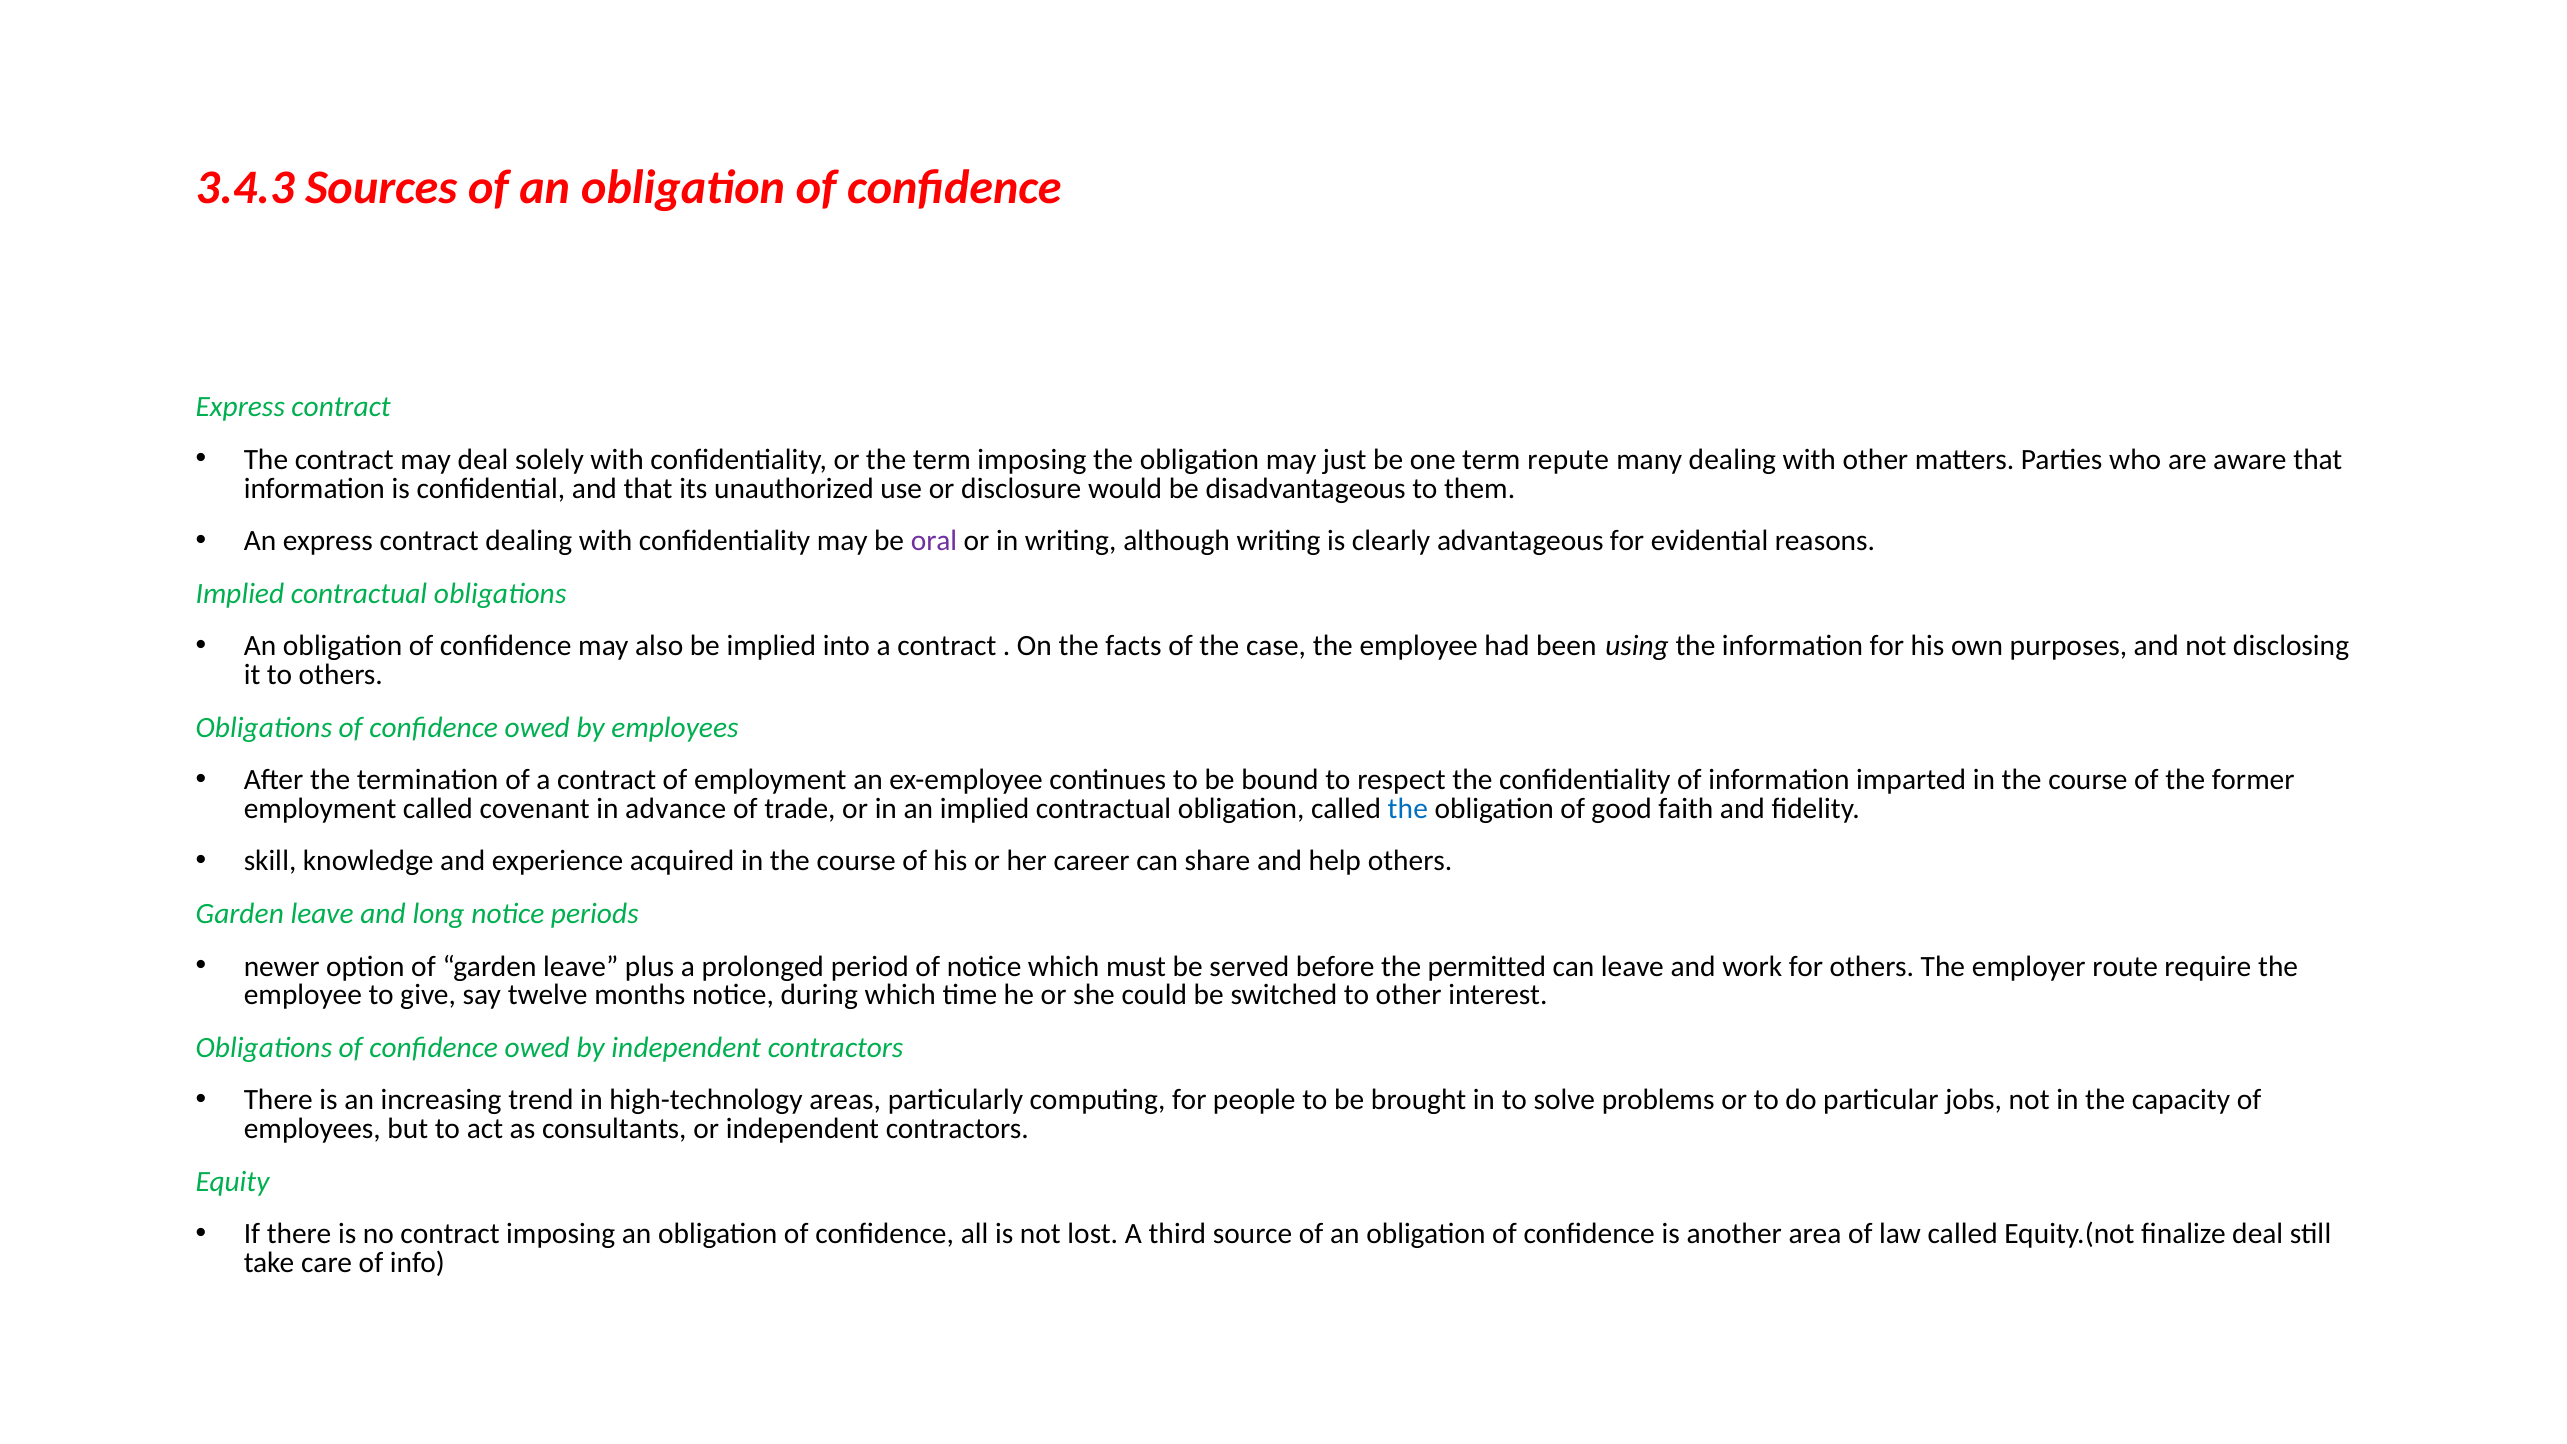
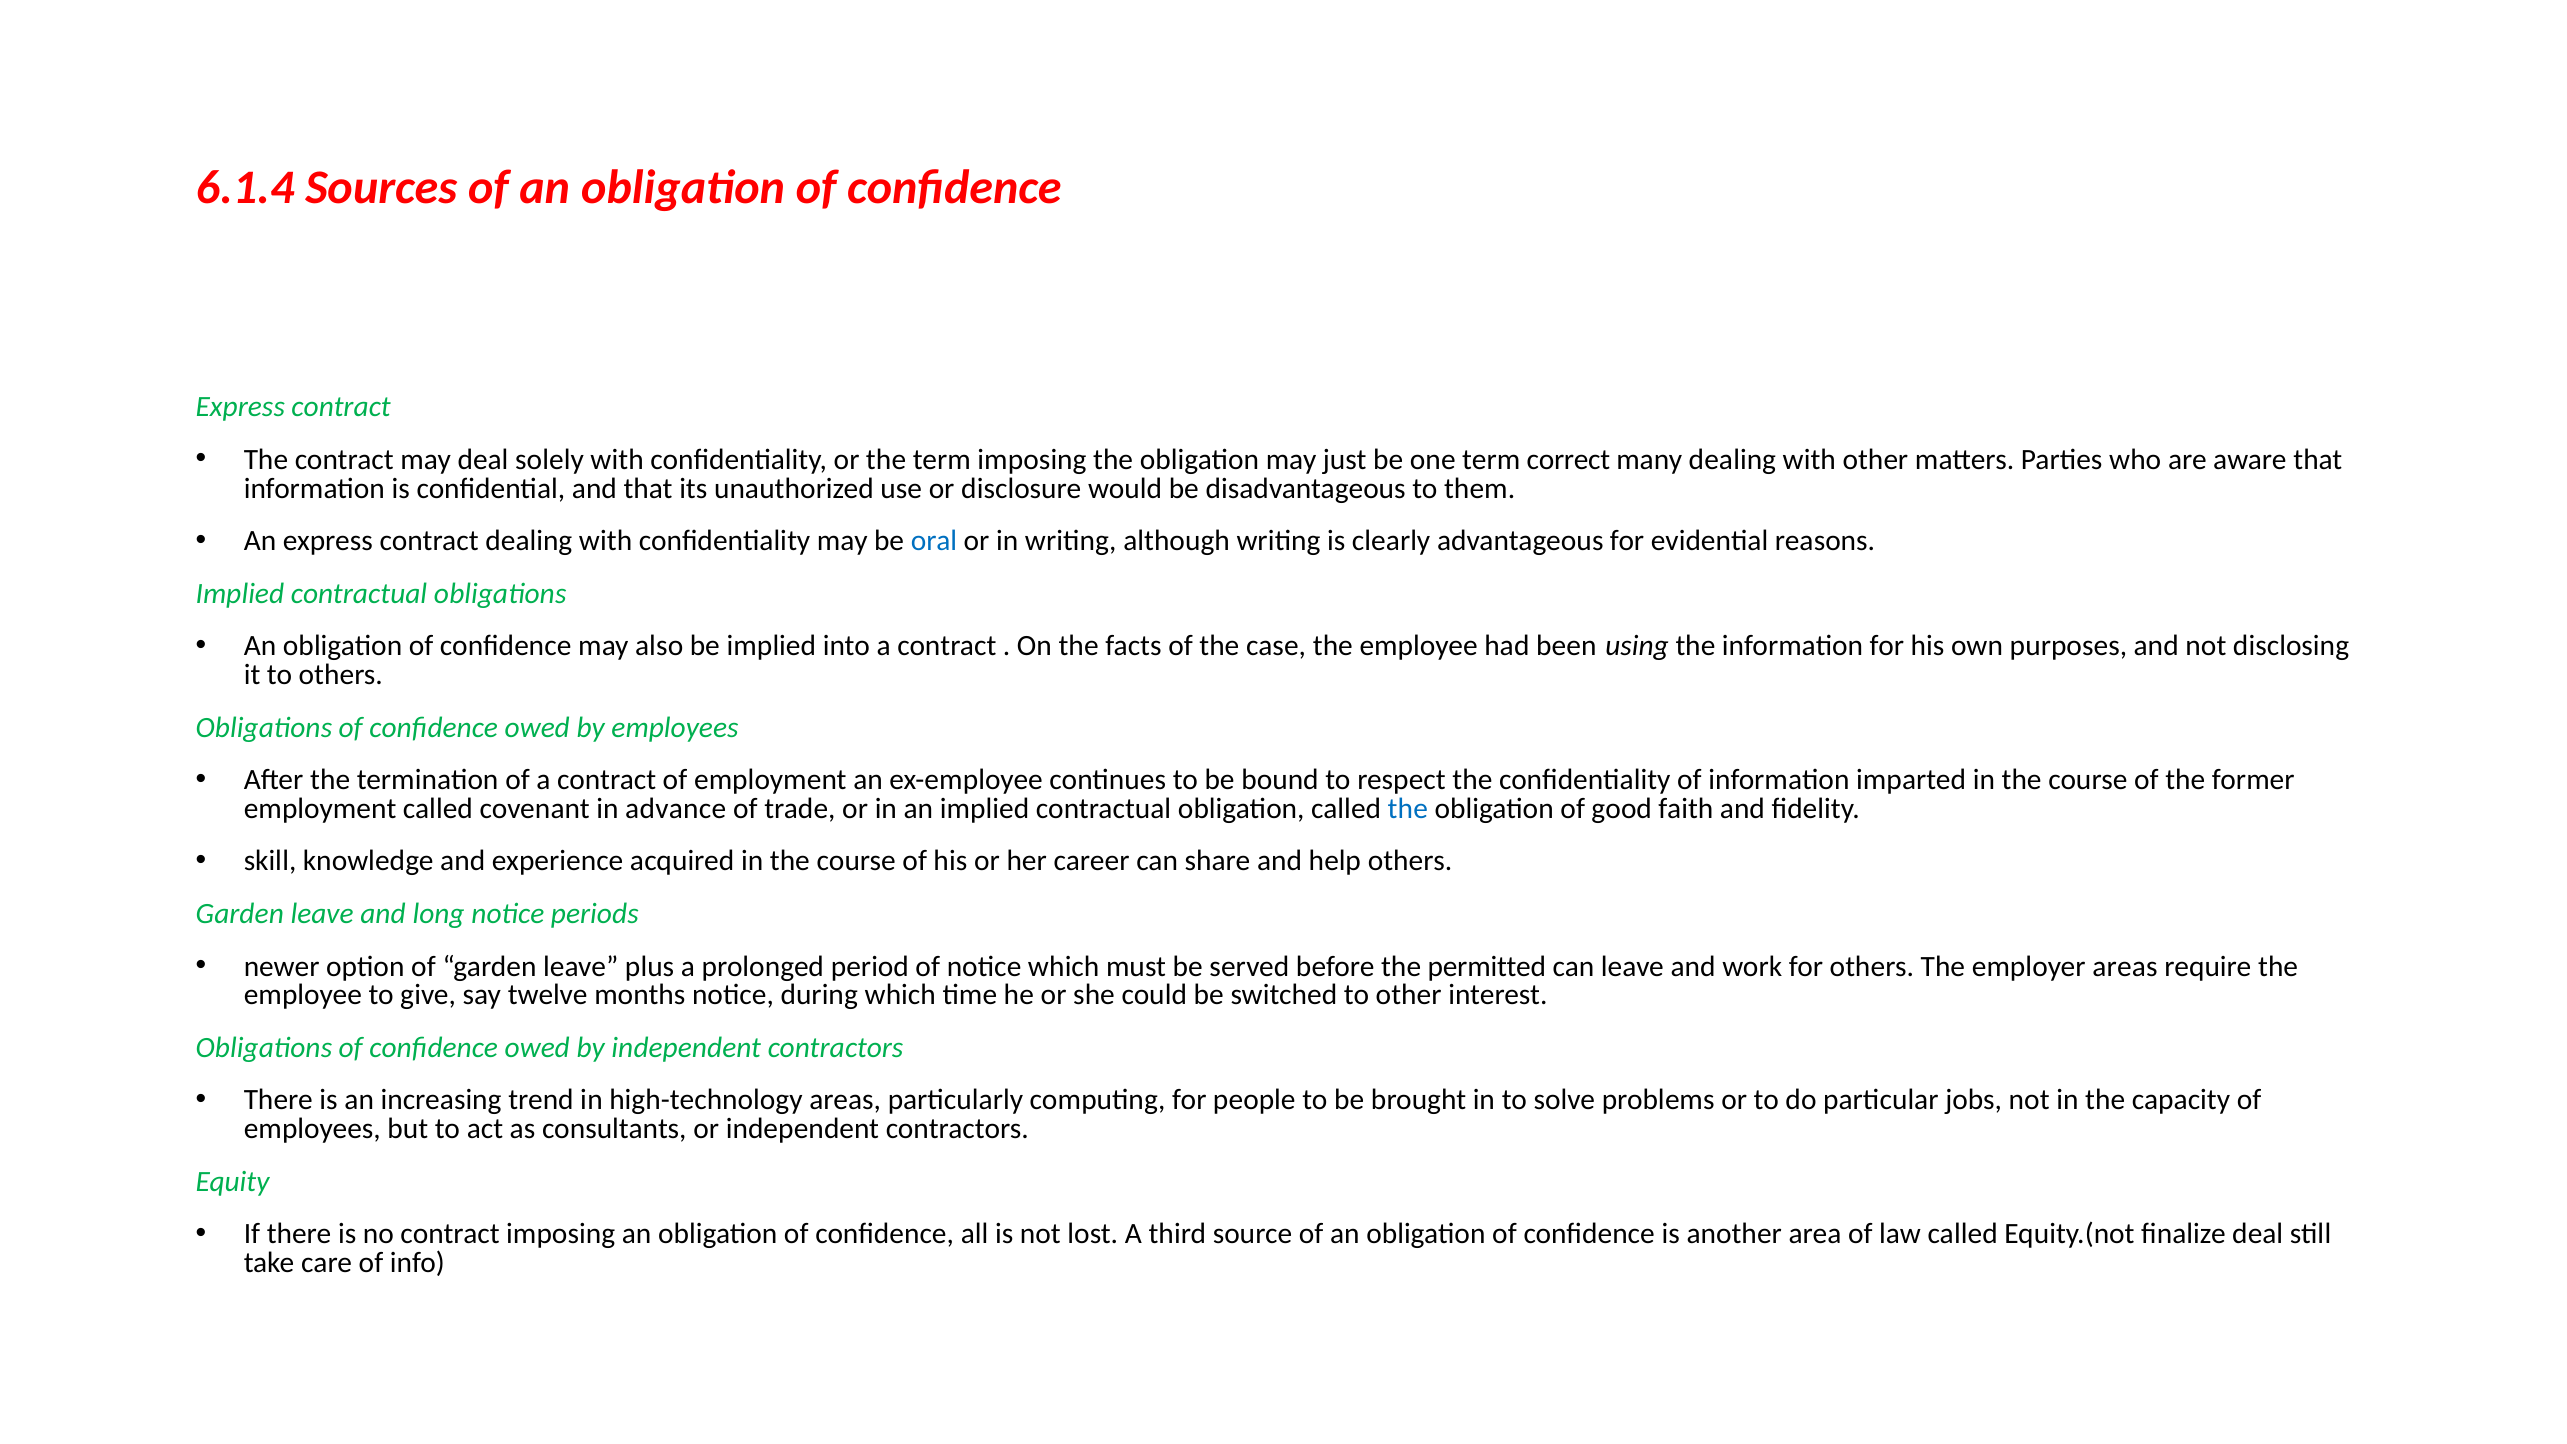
3.4.3: 3.4.3 -> 6.1.4
repute: repute -> correct
oral colour: purple -> blue
employer route: route -> areas
